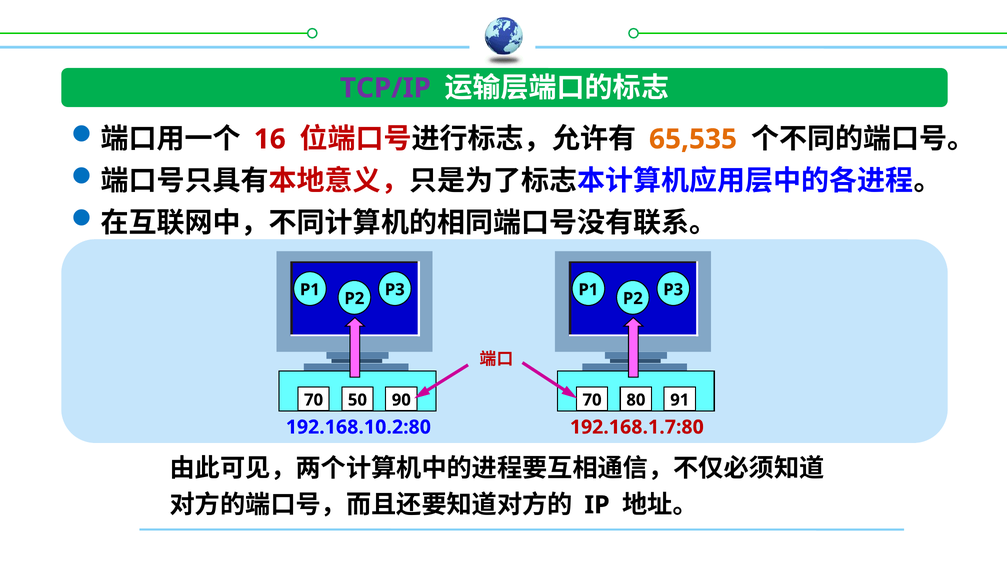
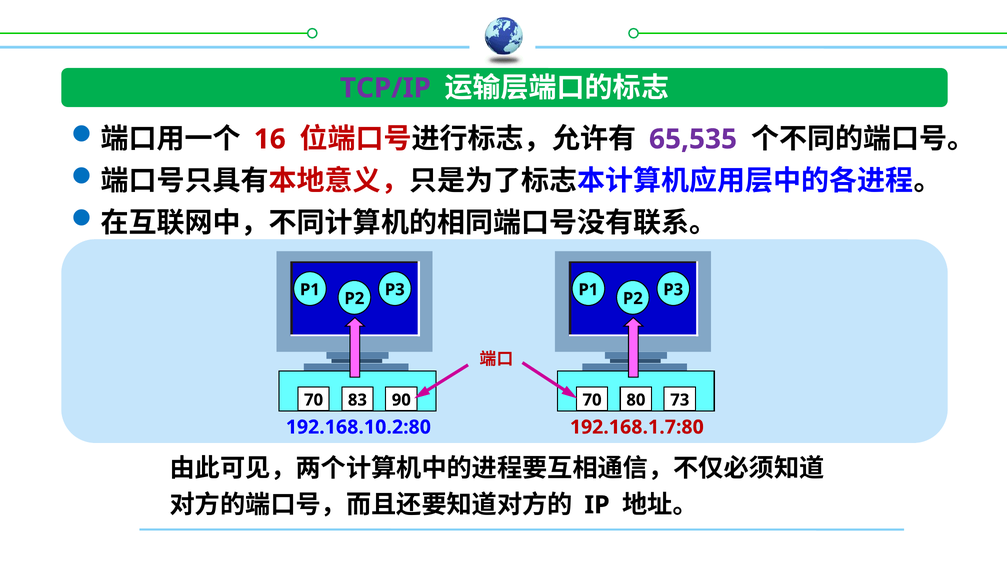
65,535 colour: orange -> purple
50: 50 -> 83
91: 91 -> 73
